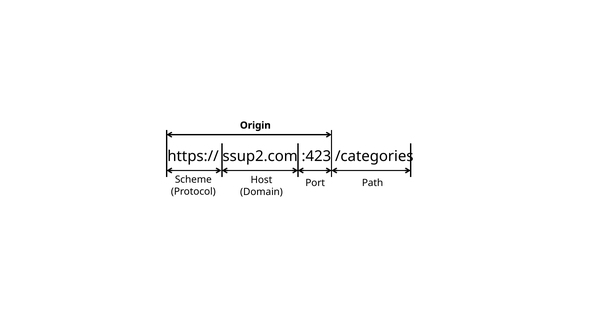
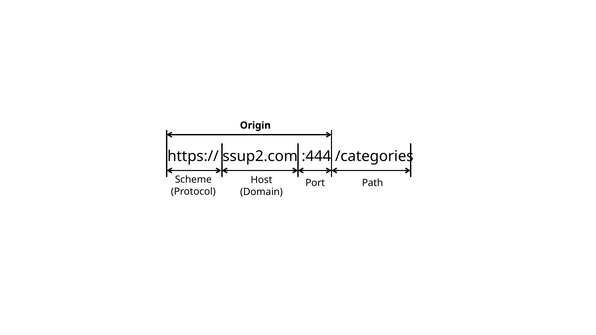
:423: :423 -> :444
